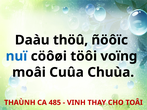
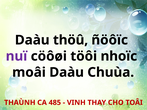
nuï colour: blue -> purple
voïng: voïng -> nhoïc
moâi Cuûa: Cuûa -> Daàu
